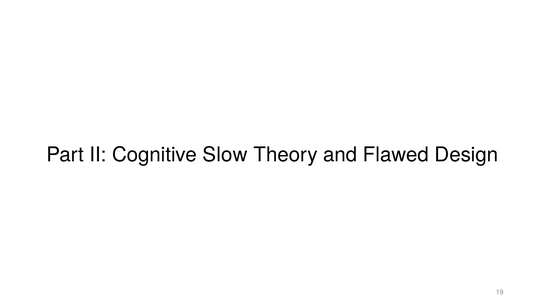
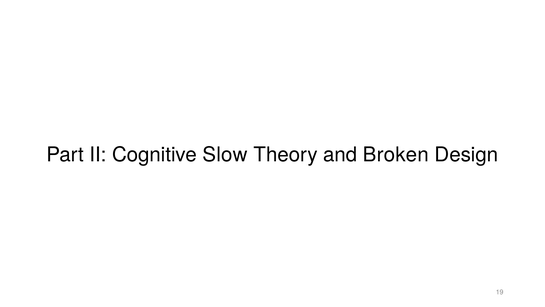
Flawed: Flawed -> Broken
